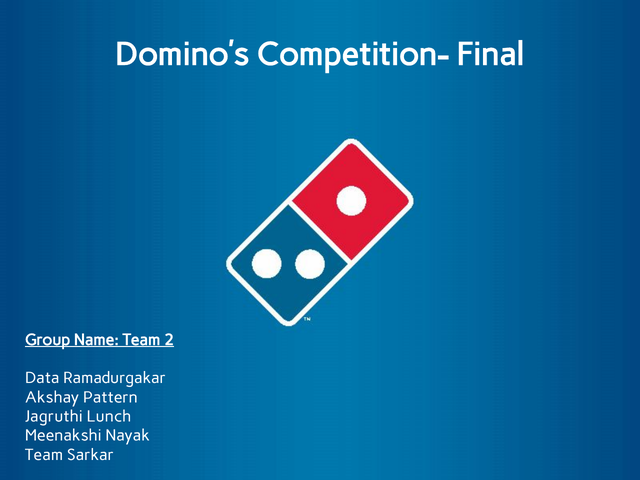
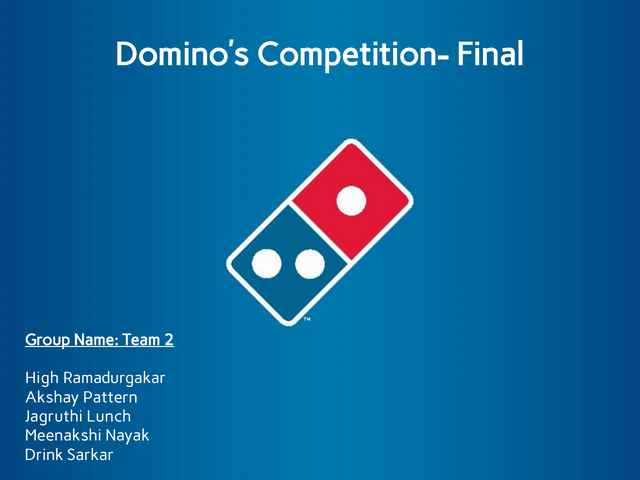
Data: Data -> High
Team at (44, 455): Team -> Drink
